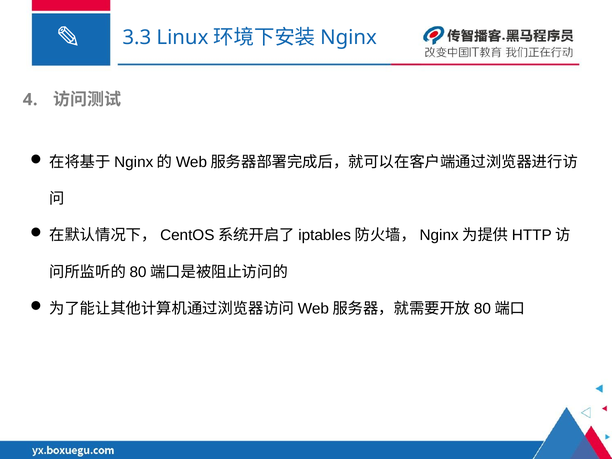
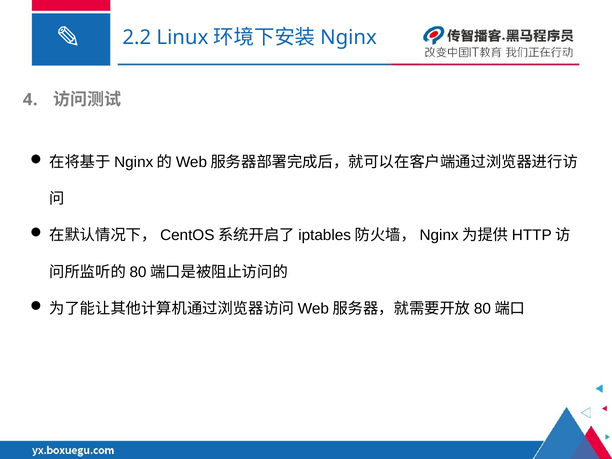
3.3: 3.3 -> 2.2
